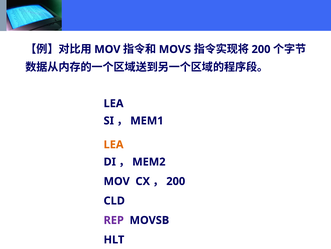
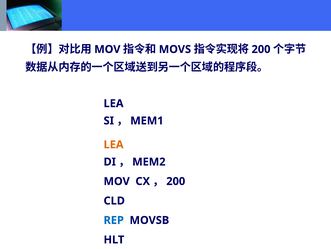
REP colour: purple -> blue
